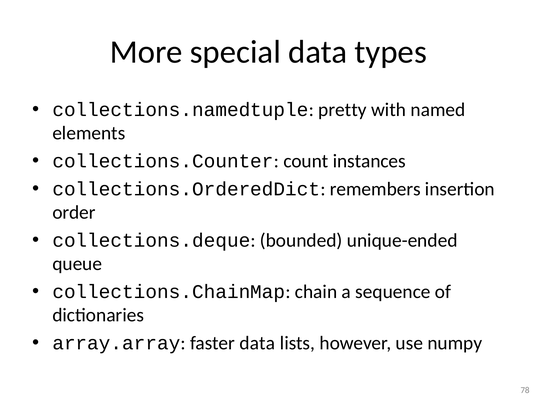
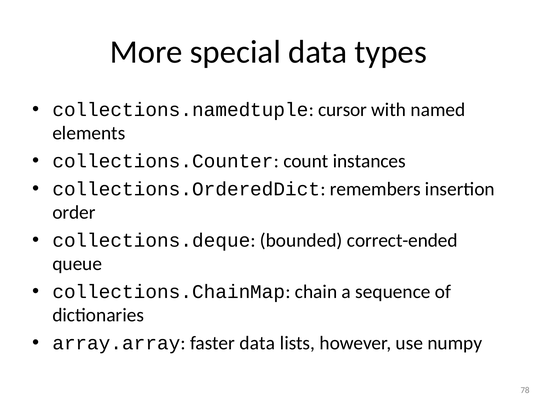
pretty: pretty -> cursor
unique-ended: unique-ended -> correct-ended
